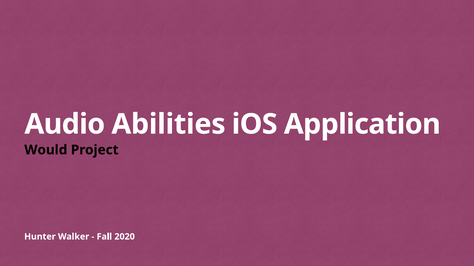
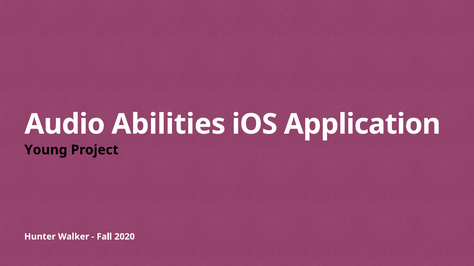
Would: Would -> Young
